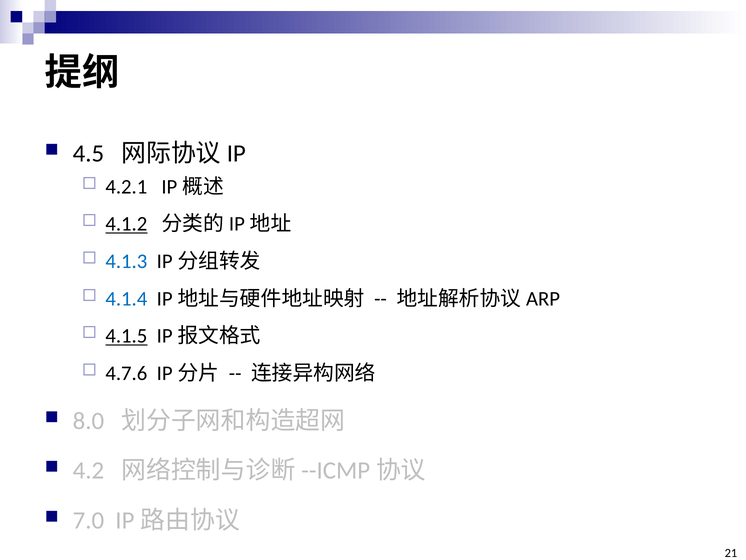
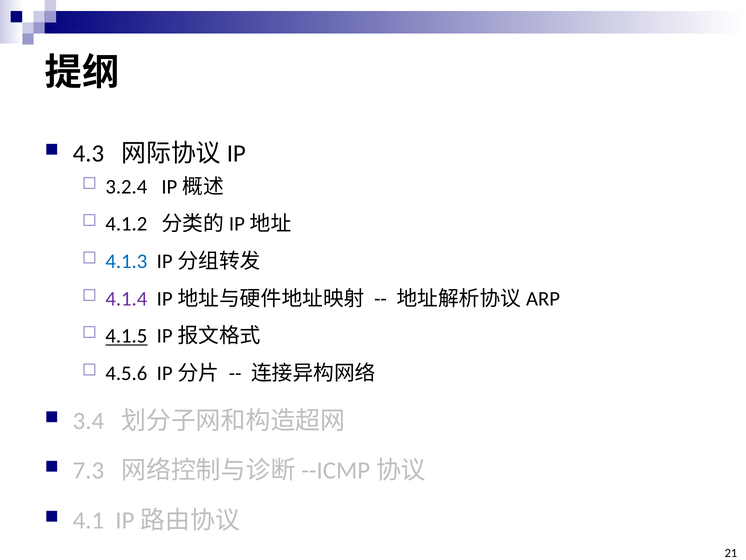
4.5: 4.5 -> 4.3
4.2.1: 4.2.1 -> 3.2.4
4.1.2 underline: present -> none
4.1.4 colour: blue -> purple
4.7.6: 4.7.6 -> 4.5.6
8.0: 8.0 -> 3.4
4.2: 4.2 -> 7.3
7.0: 7.0 -> 4.1
